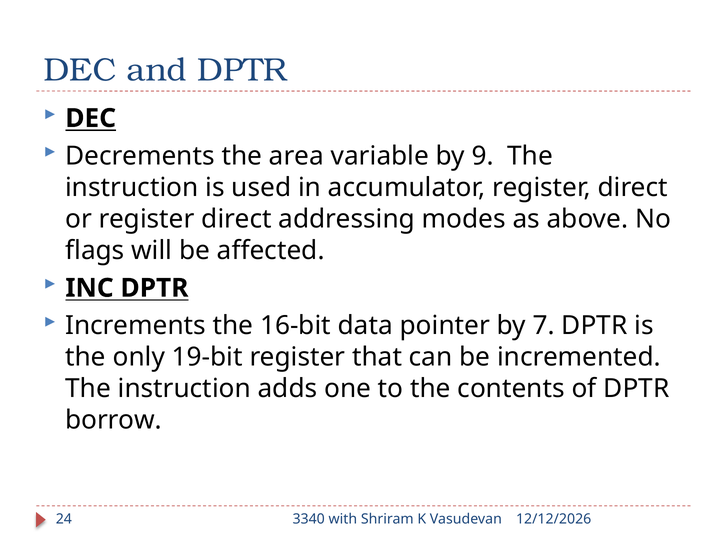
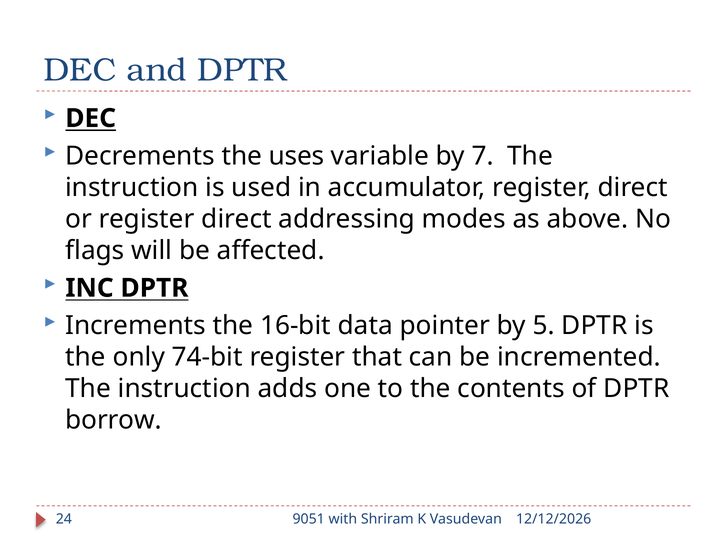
area: area -> uses
9: 9 -> 7
7: 7 -> 5
19-bit: 19-bit -> 74-bit
3340: 3340 -> 9051
